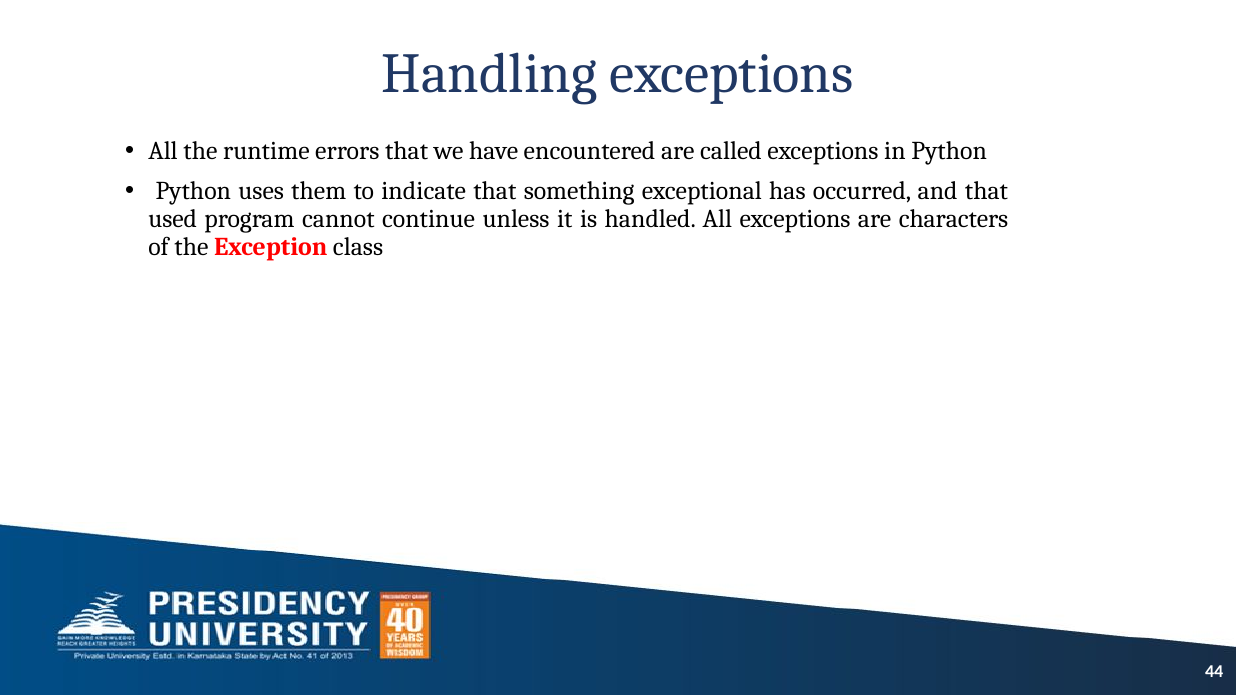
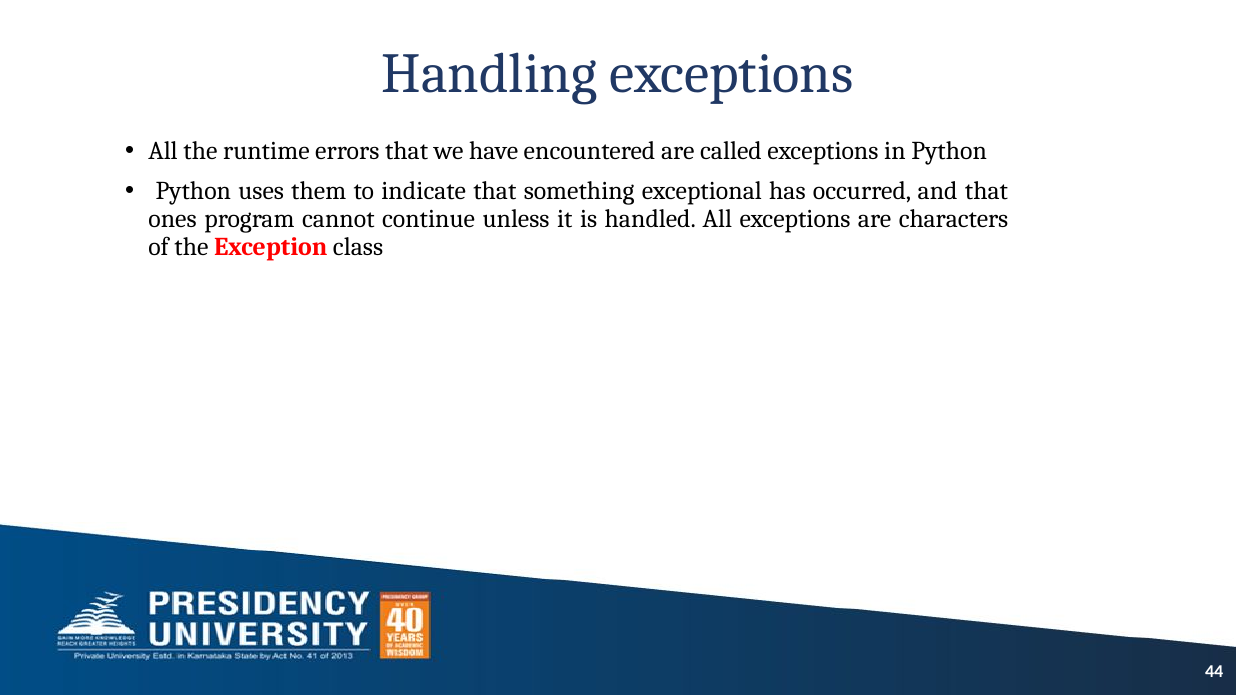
used: used -> ones
